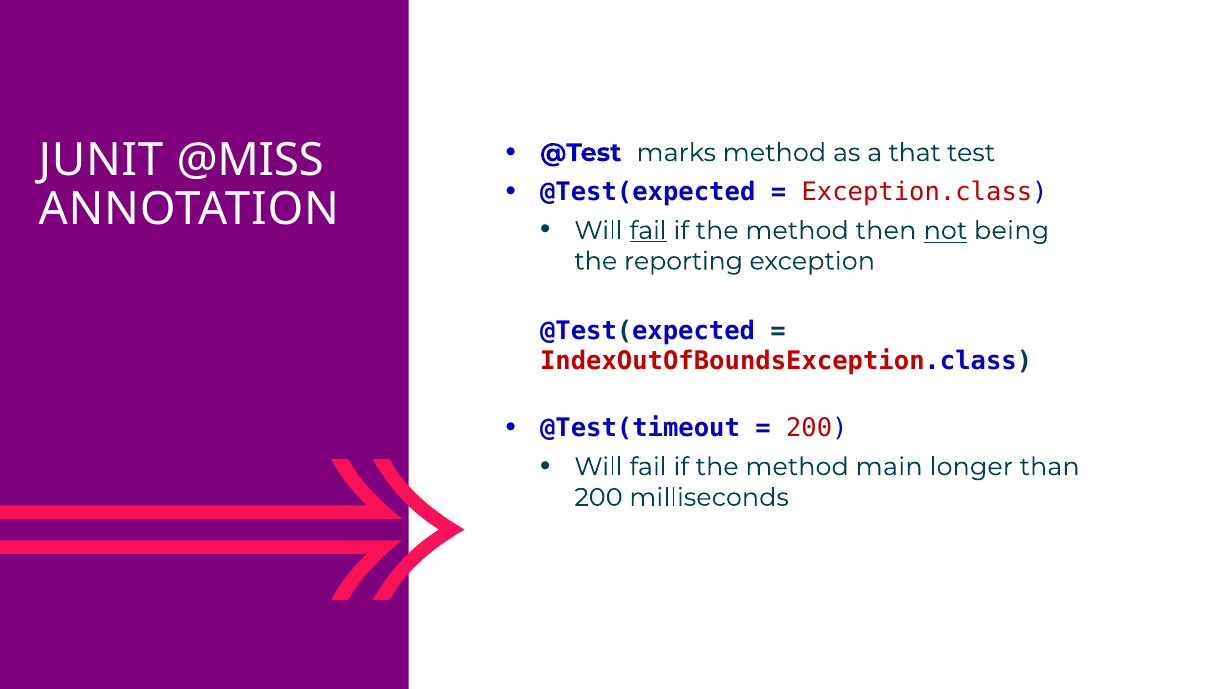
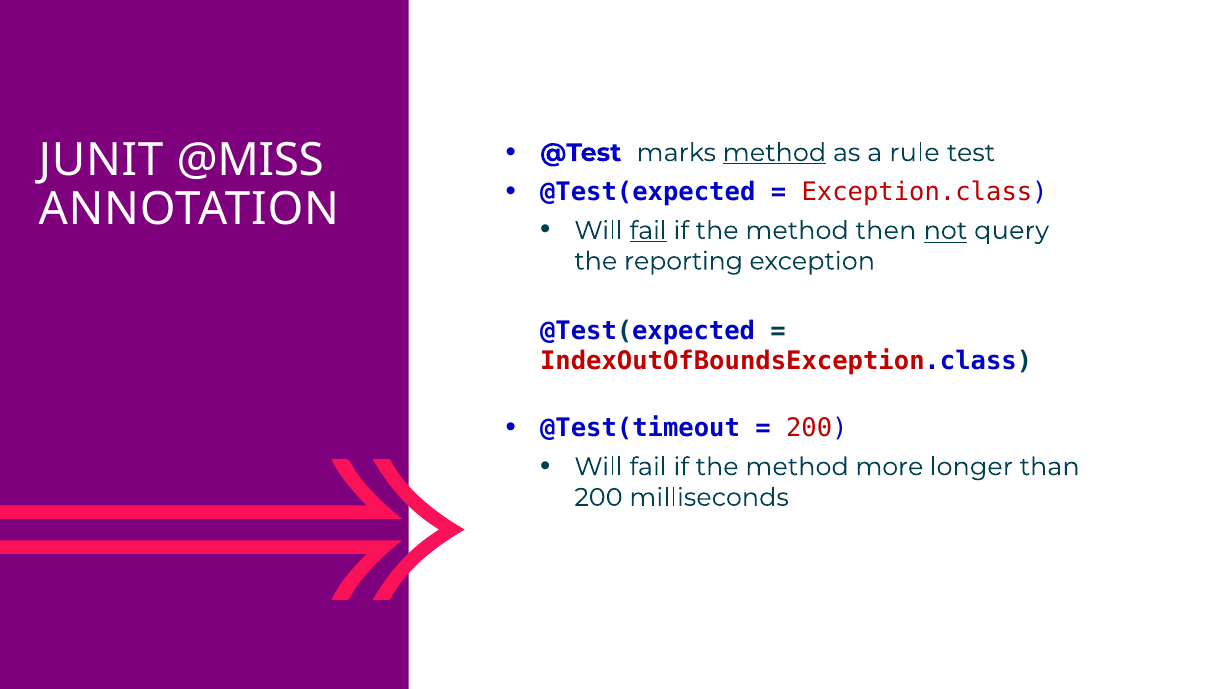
method at (774, 153) underline: none -> present
that: that -> rule
being: being -> query
main: main -> more
